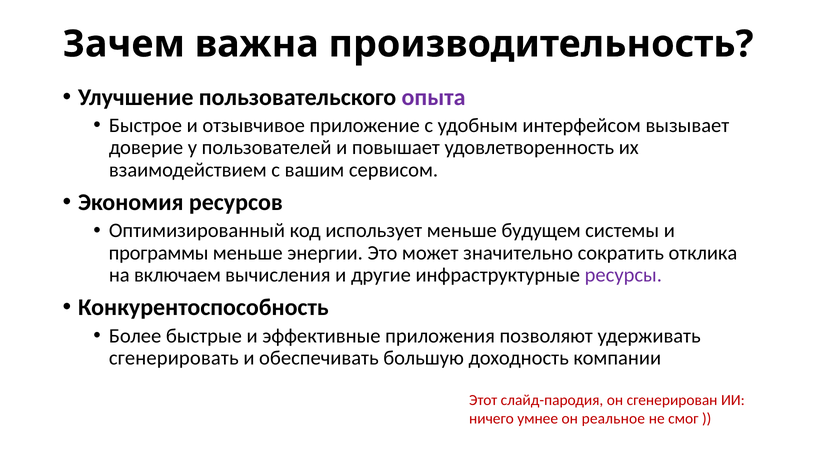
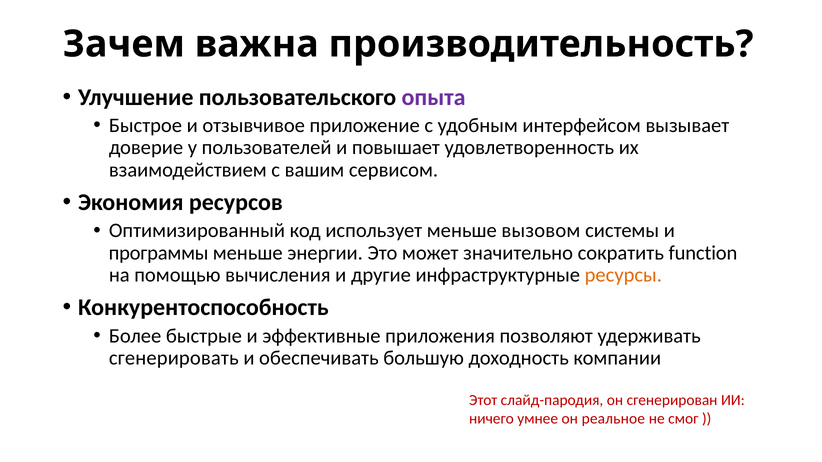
будущем: будущем -> вызовом
отклика: отклика -> function
включаем: включаем -> помощью
ресурсы colour: purple -> orange
